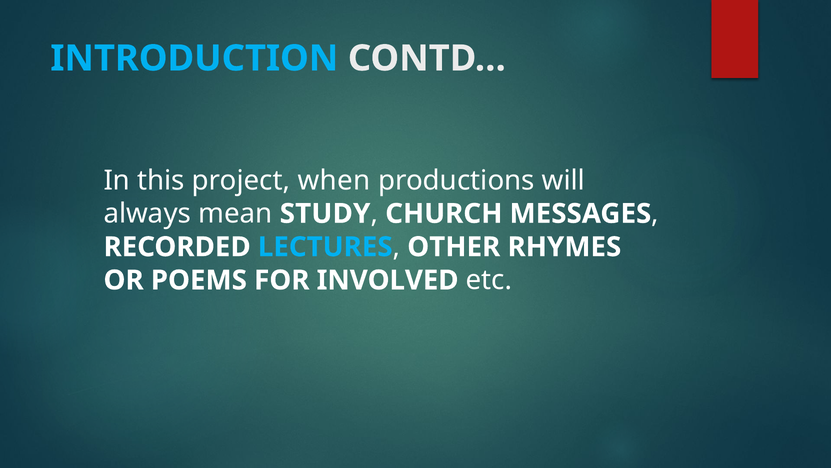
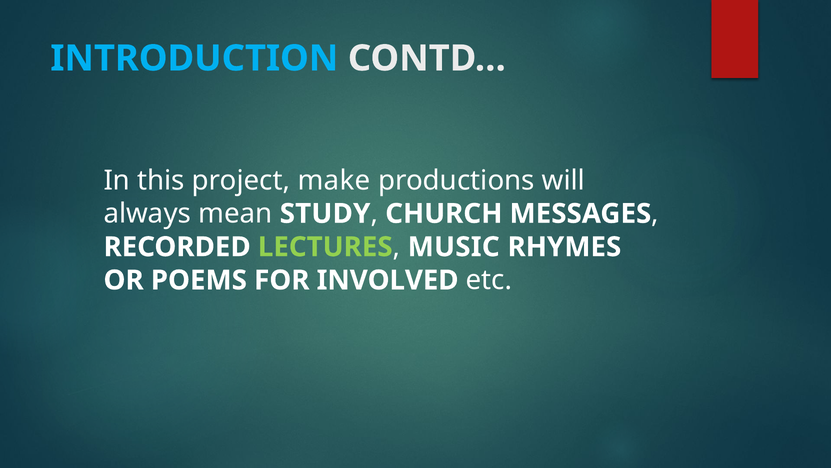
when: when -> make
LECTURES colour: light blue -> light green
OTHER: OTHER -> MUSIC
